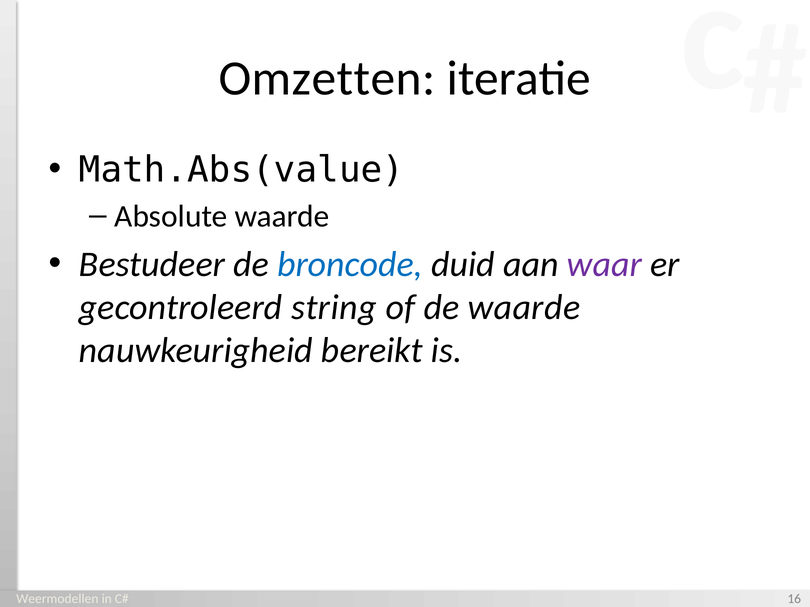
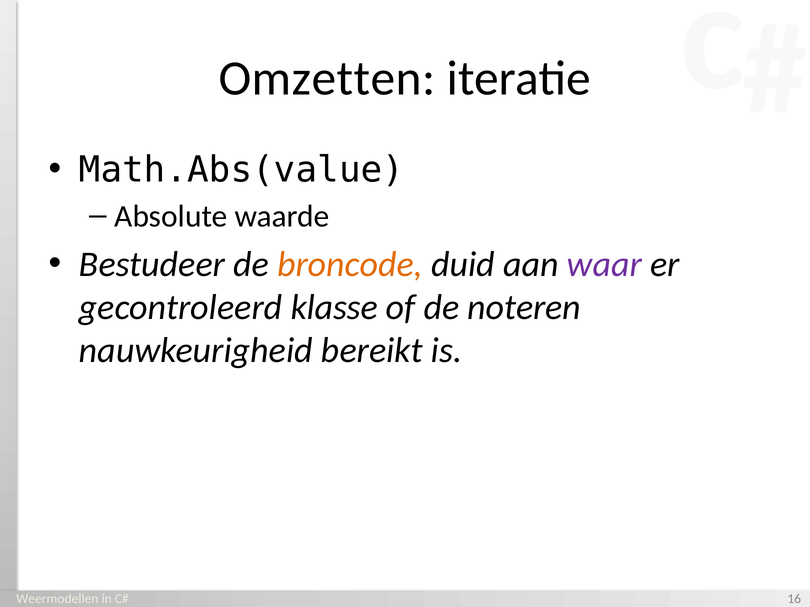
broncode colour: blue -> orange
string: string -> klasse
de waarde: waarde -> noteren
